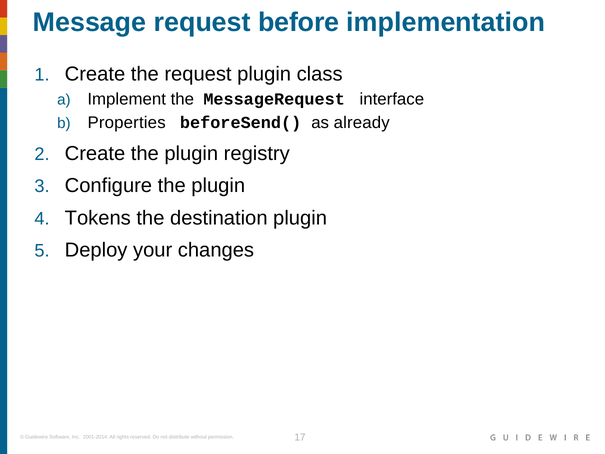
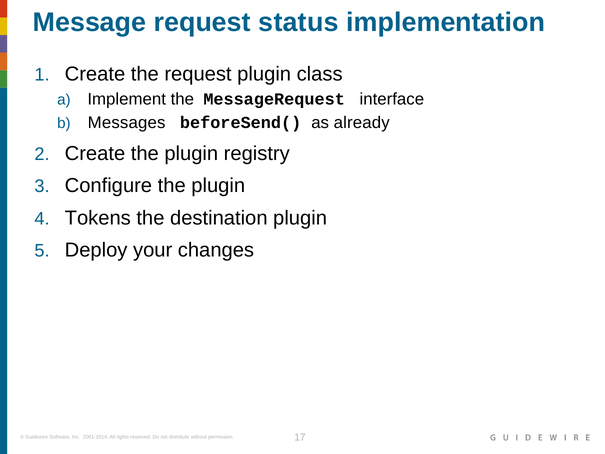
before: before -> status
Properties: Properties -> Messages
